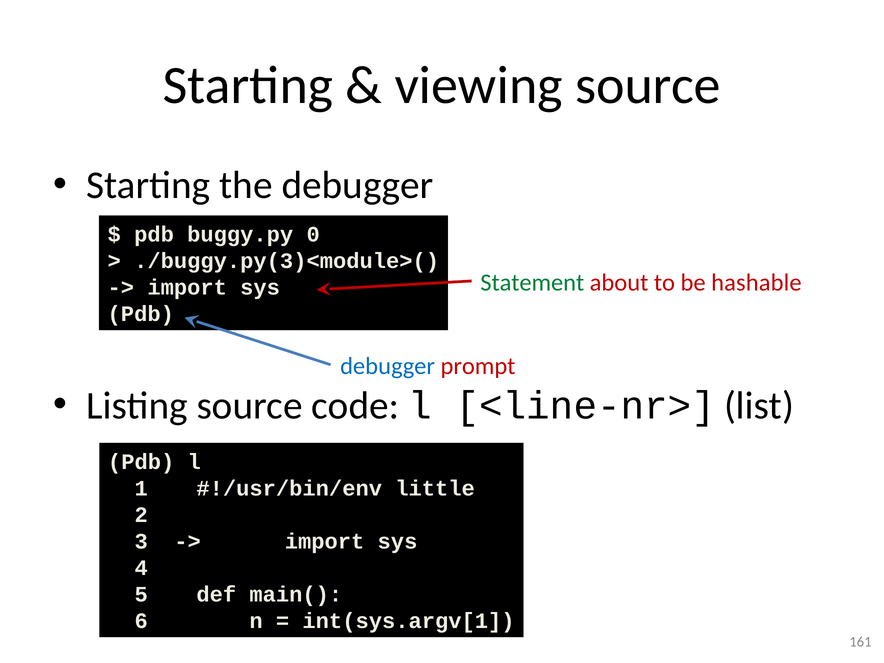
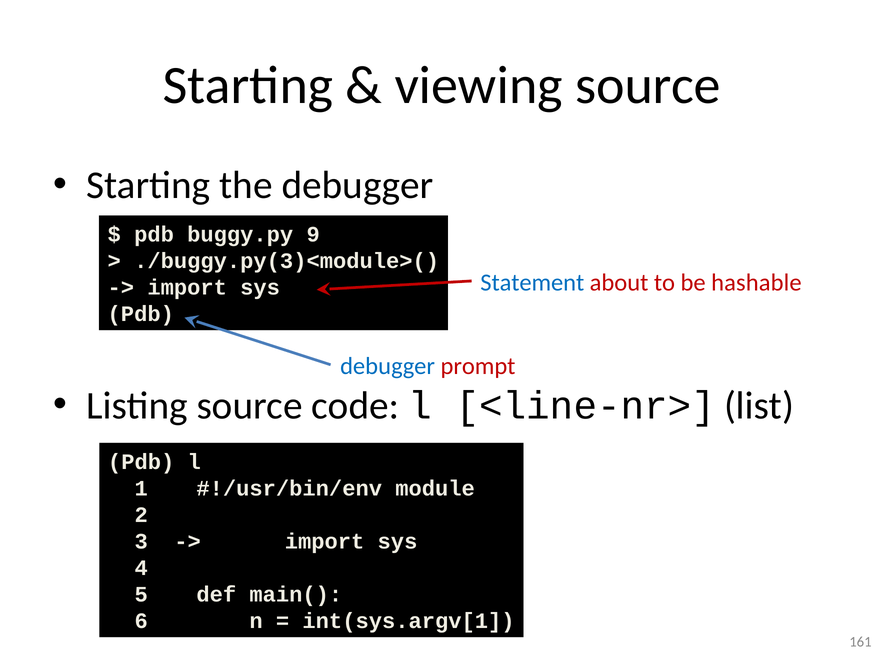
0: 0 -> 9
Statement colour: green -> blue
little: little -> module
